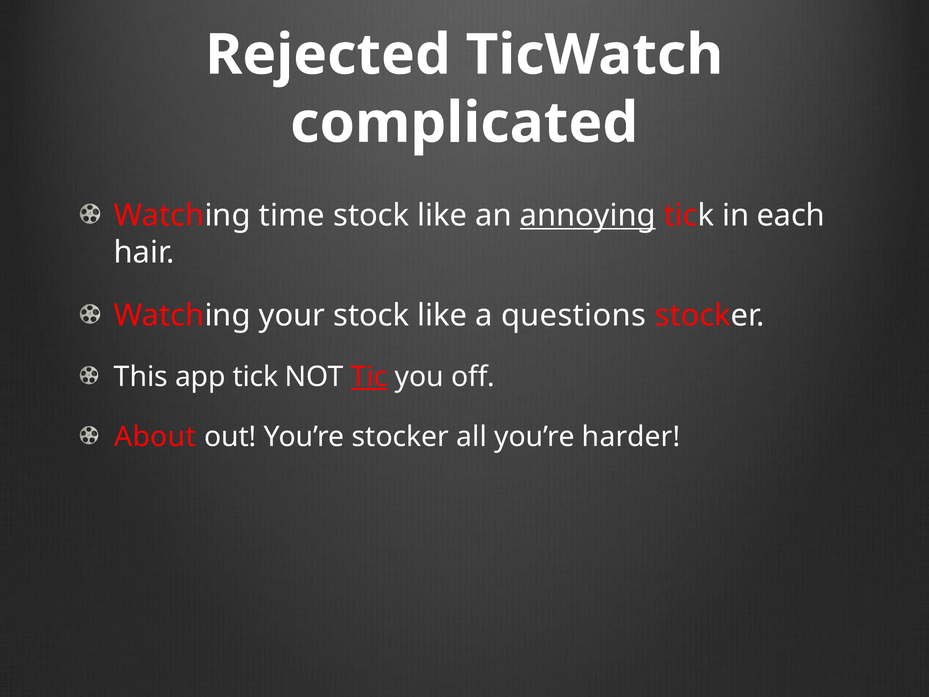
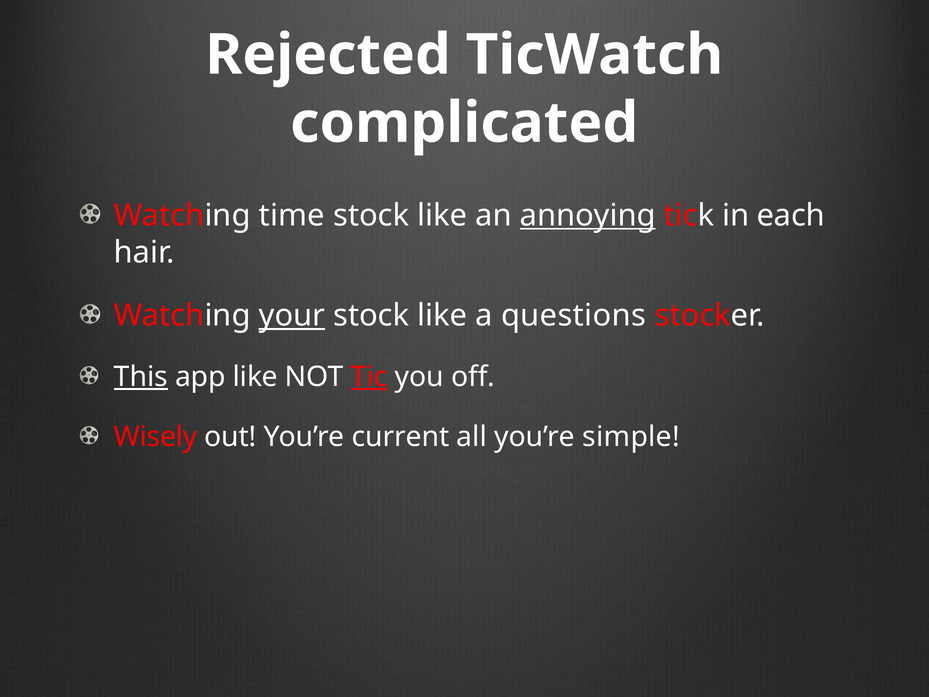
your underline: none -> present
This underline: none -> present
app tick: tick -> like
About: About -> Wisely
You’re stocker: stocker -> current
harder: harder -> simple
